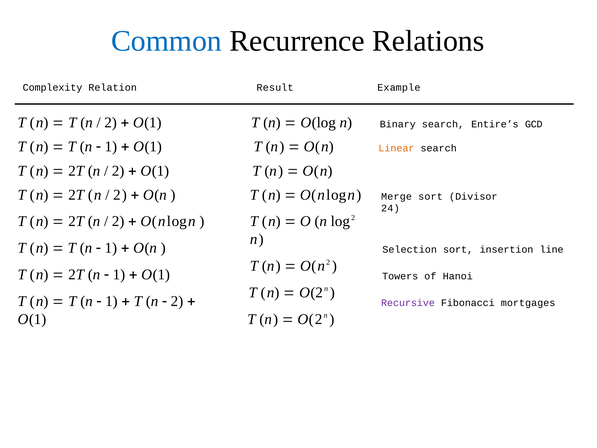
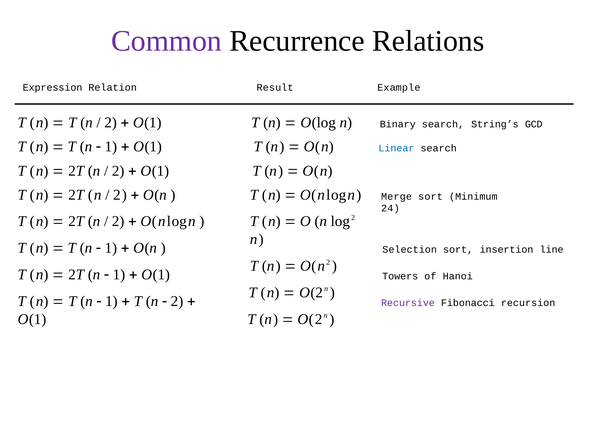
Common colour: blue -> purple
Complexity: Complexity -> Expression
Entire’s: Entire’s -> String’s
Linear colour: orange -> blue
Divisor: Divisor -> Minimum
mortgages: mortgages -> recursion
